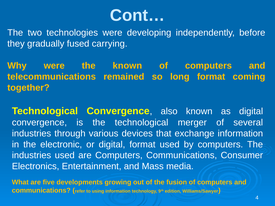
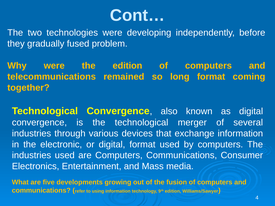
carrying: carrying -> problem
the known: known -> edition
